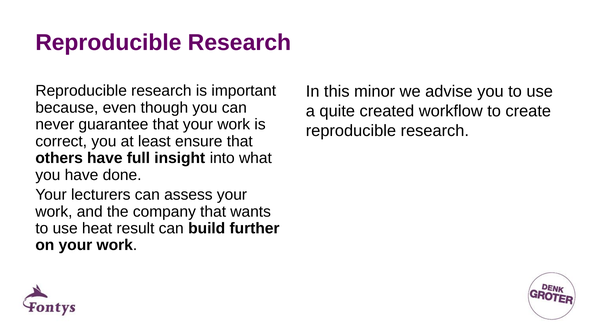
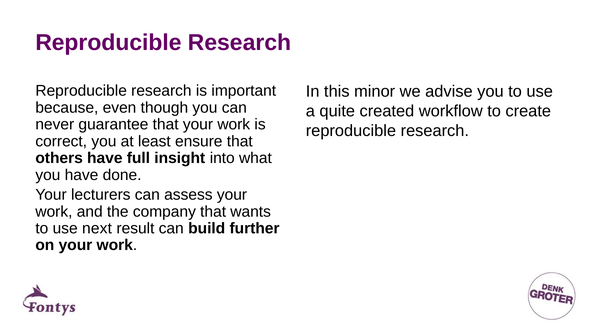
heat: heat -> next
